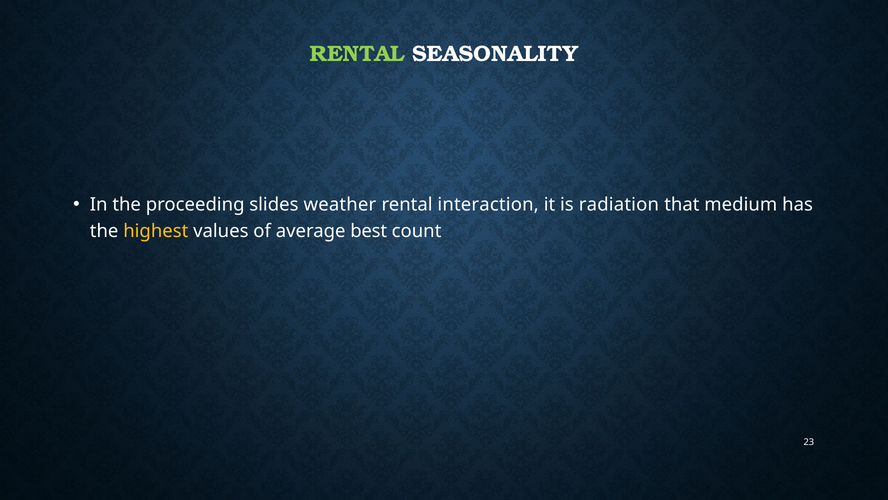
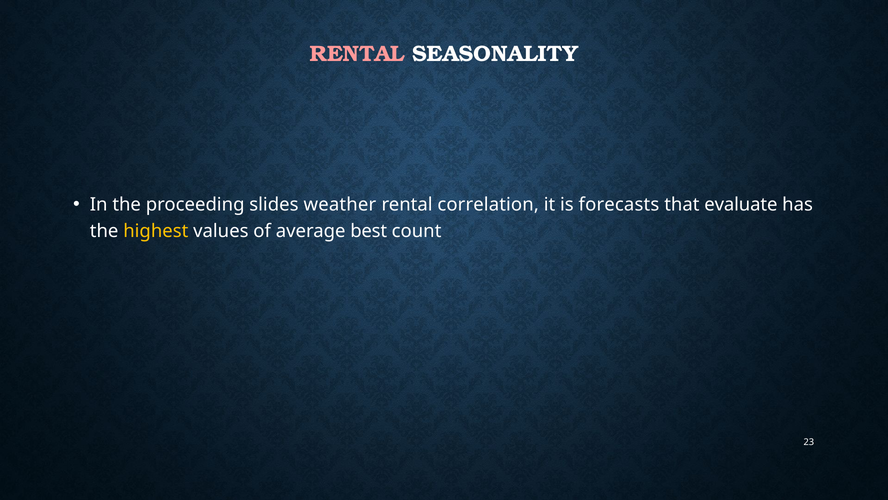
RENTAL at (357, 54) colour: light green -> pink
interaction: interaction -> correlation
radiation: radiation -> forecasts
medium: medium -> evaluate
